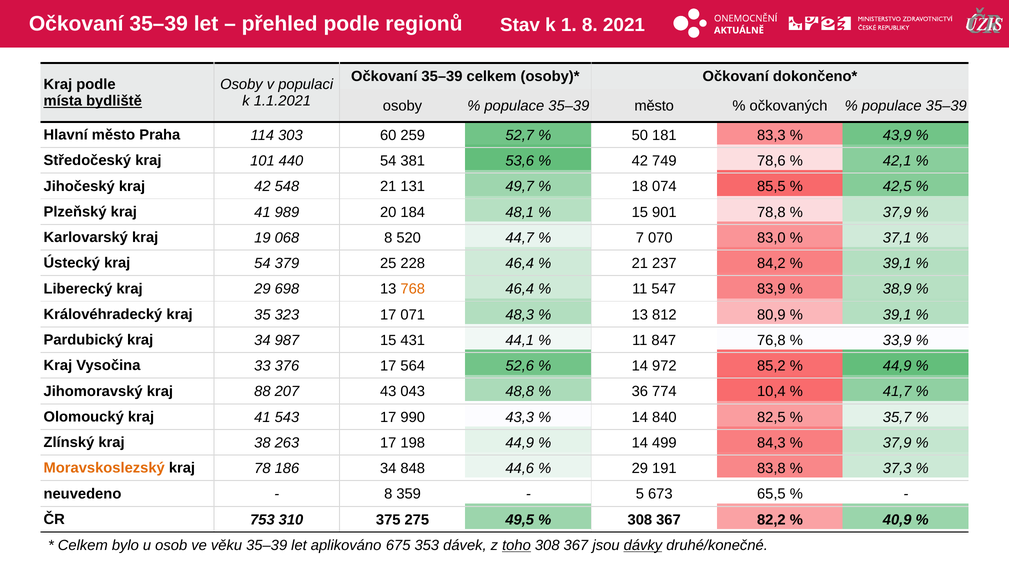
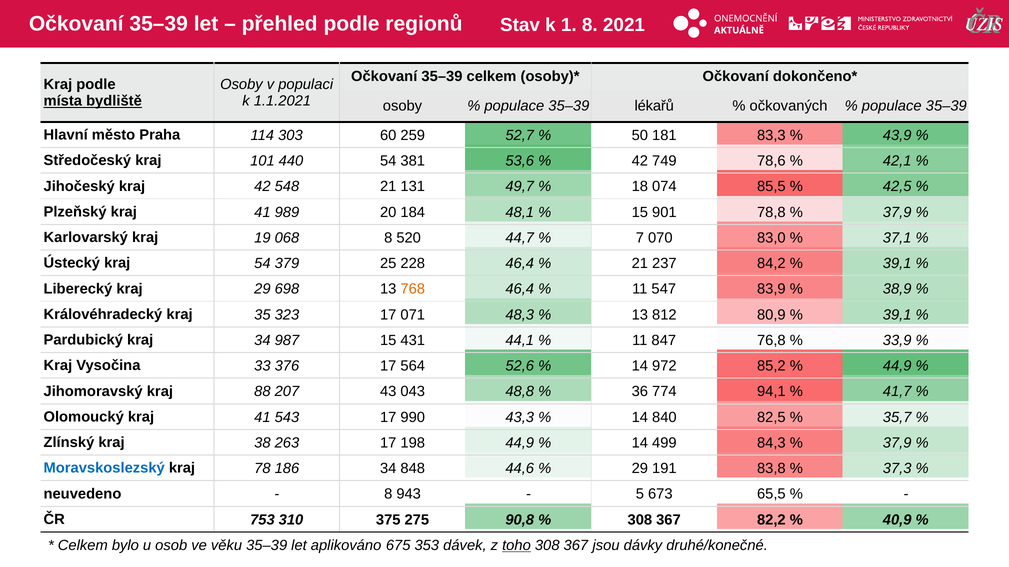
35–39 město: město -> lékařů
10,4: 10,4 -> 94,1
Moravskoslezský colour: orange -> blue
359: 359 -> 943
49,5: 49,5 -> 90,8
dávky underline: present -> none
